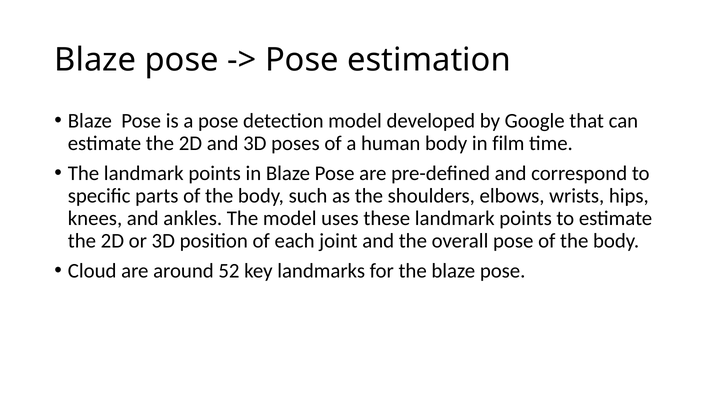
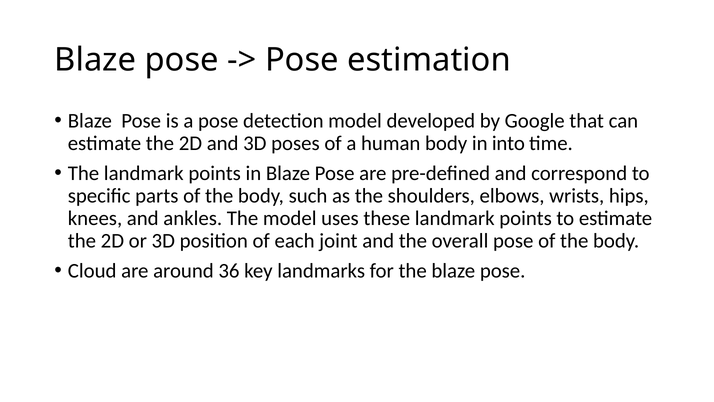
film: film -> into
52: 52 -> 36
